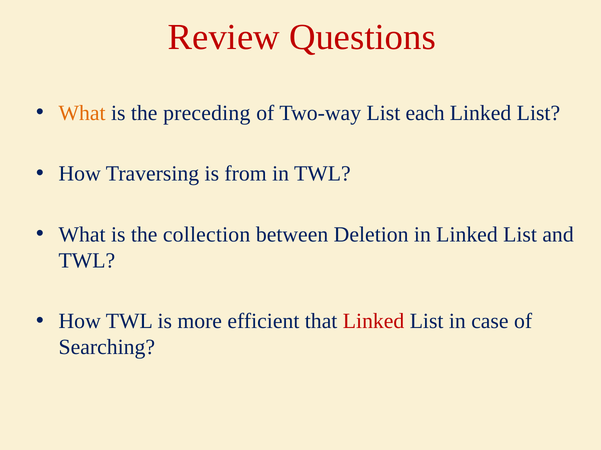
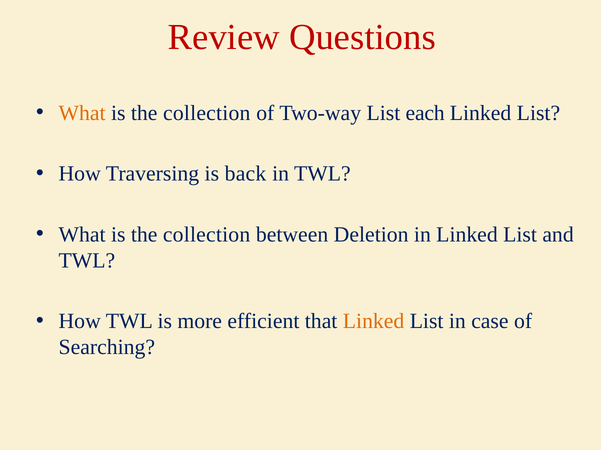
preceding at (207, 113): preceding -> collection
from: from -> back
Linked at (374, 322) colour: red -> orange
